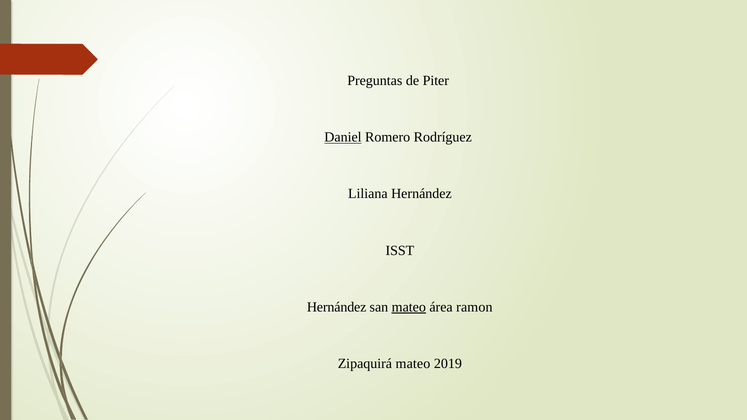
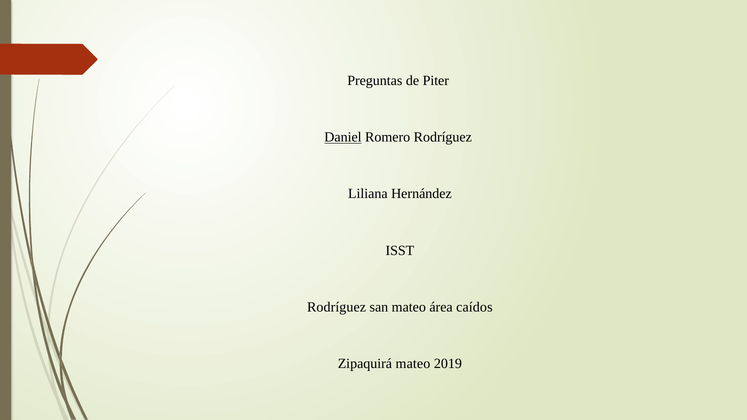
Hernández at (337, 307): Hernández -> Rodríguez
mateo at (409, 307) underline: present -> none
ramon: ramon -> caídos
